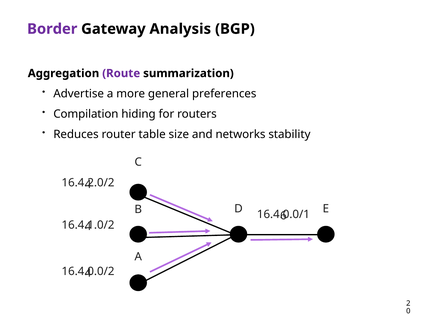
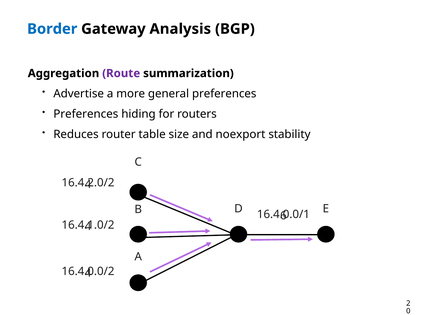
Border colour: purple -> blue
Compilation at (86, 114): Compilation -> Preferences
networks: networks -> noexport
